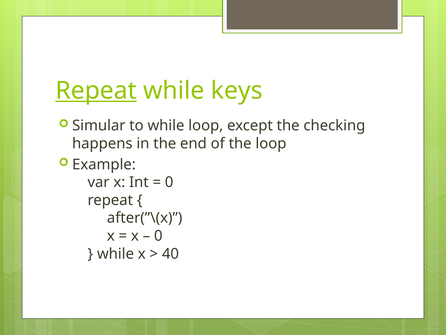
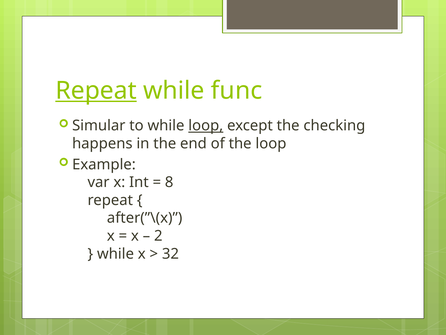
keys: keys -> func
loop at (206, 126) underline: none -> present
0 at (169, 182): 0 -> 8
0 at (158, 236): 0 -> 2
40: 40 -> 32
